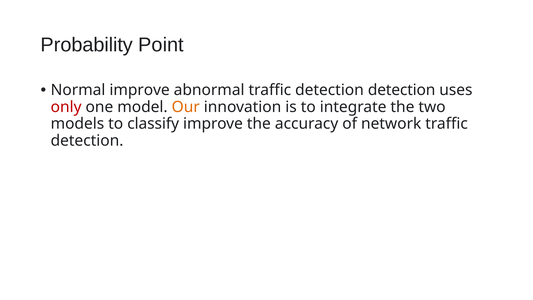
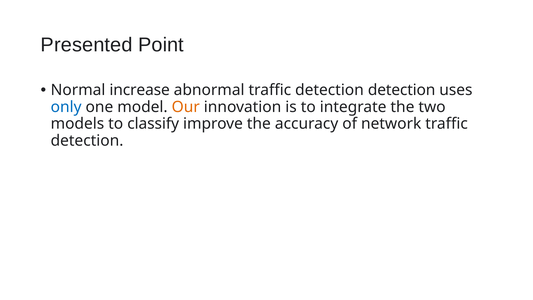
Probability: Probability -> Presented
Normal improve: improve -> increase
only colour: red -> blue
